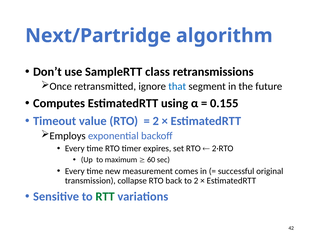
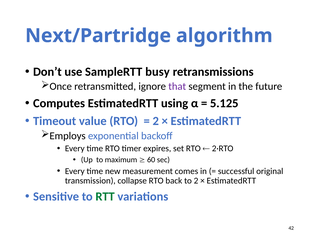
class: class -> busy
that colour: blue -> purple
0.155: 0.155 -> 5.125
